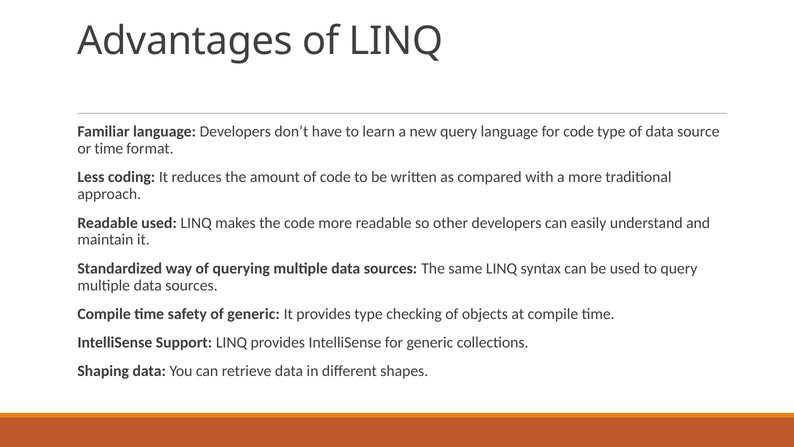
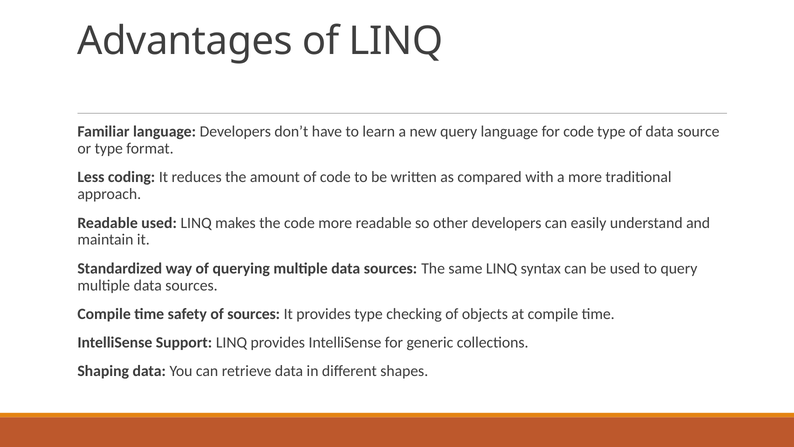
or time: time -> type
of generic: generic -> sources
